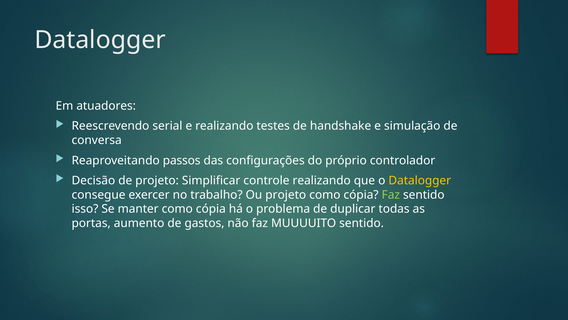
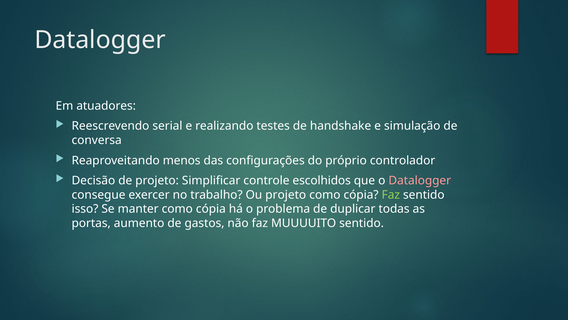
passos: passos -> menos
controle realizando: realizando -> escolhidos
Datalogger at (420, 180) colour: yellow -> pink
